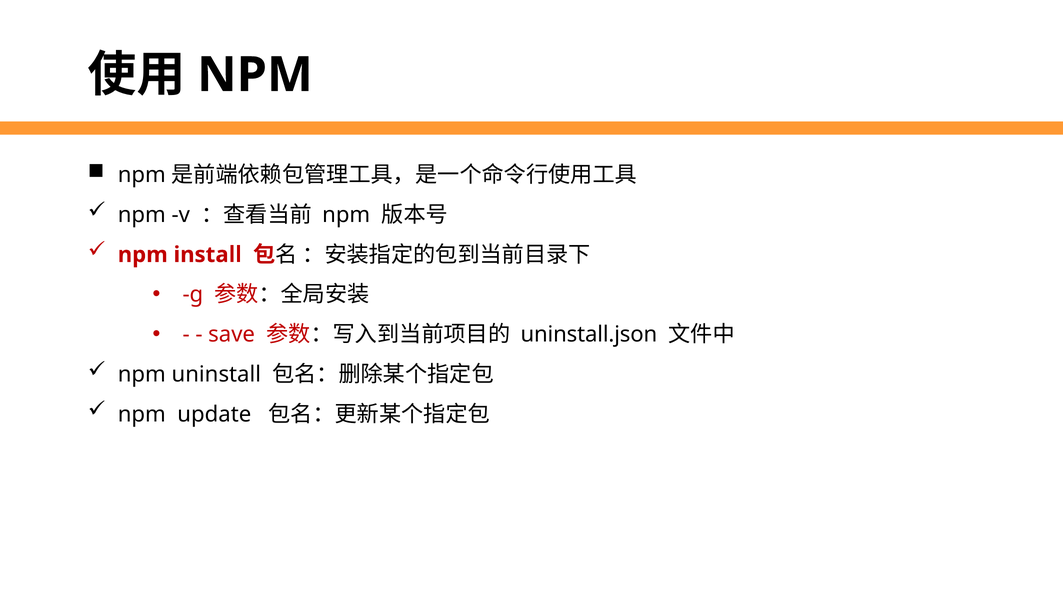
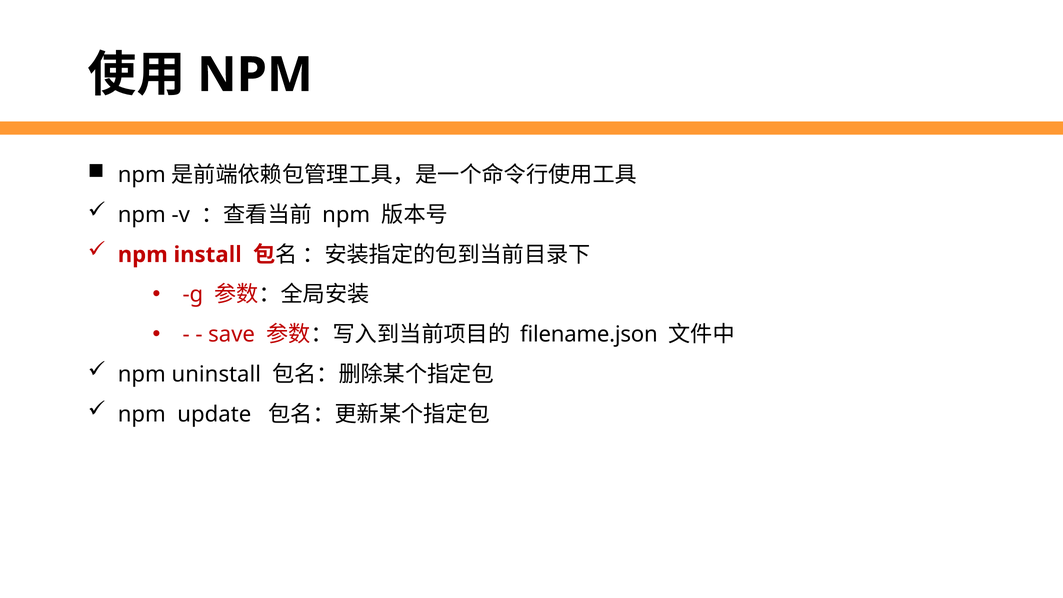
uninstall.json: uninstall.json -> filename.json
